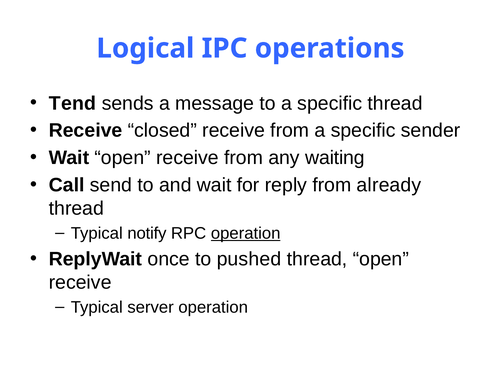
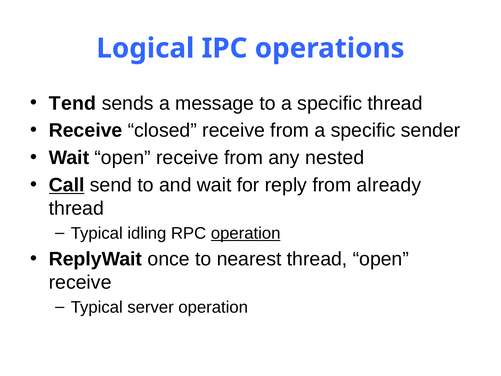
waiting: waiting -> nested
Call underline: none -> present
notify: notify -> idling
pushed: pushed -> nearest
